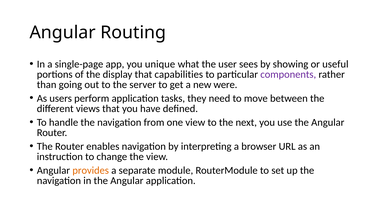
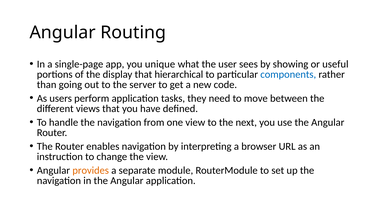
capabilities: capabilities -> hierarchical
components colour: purple -> blue
were: were -> code
